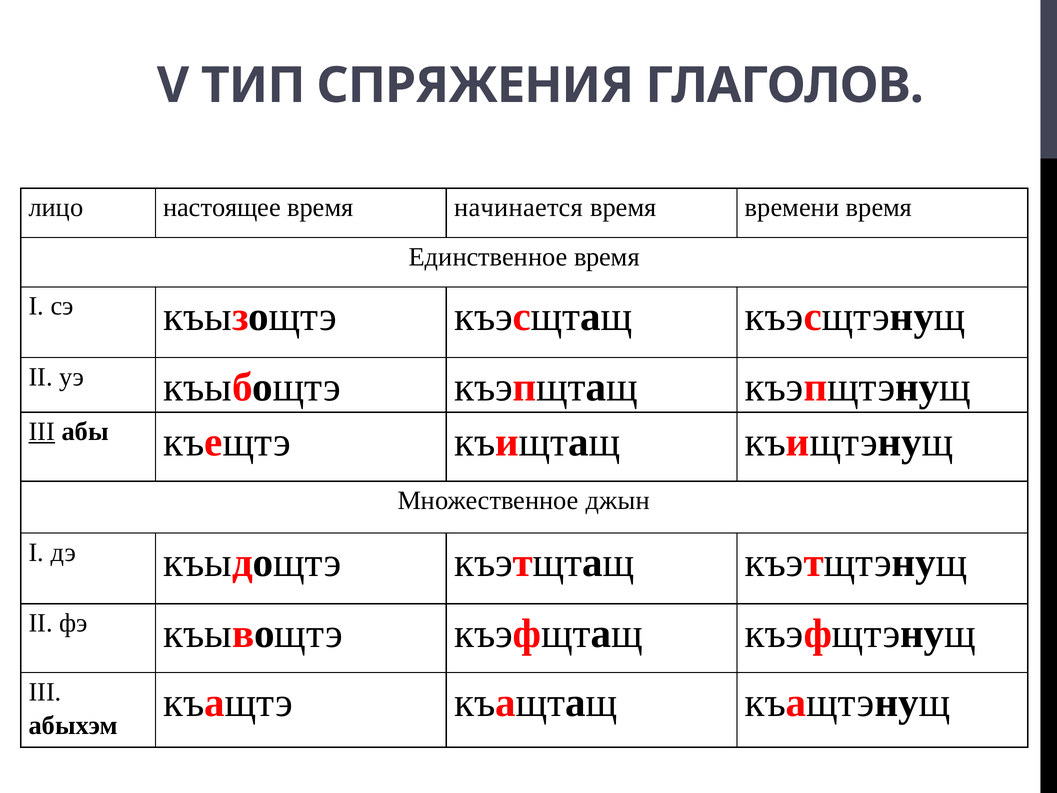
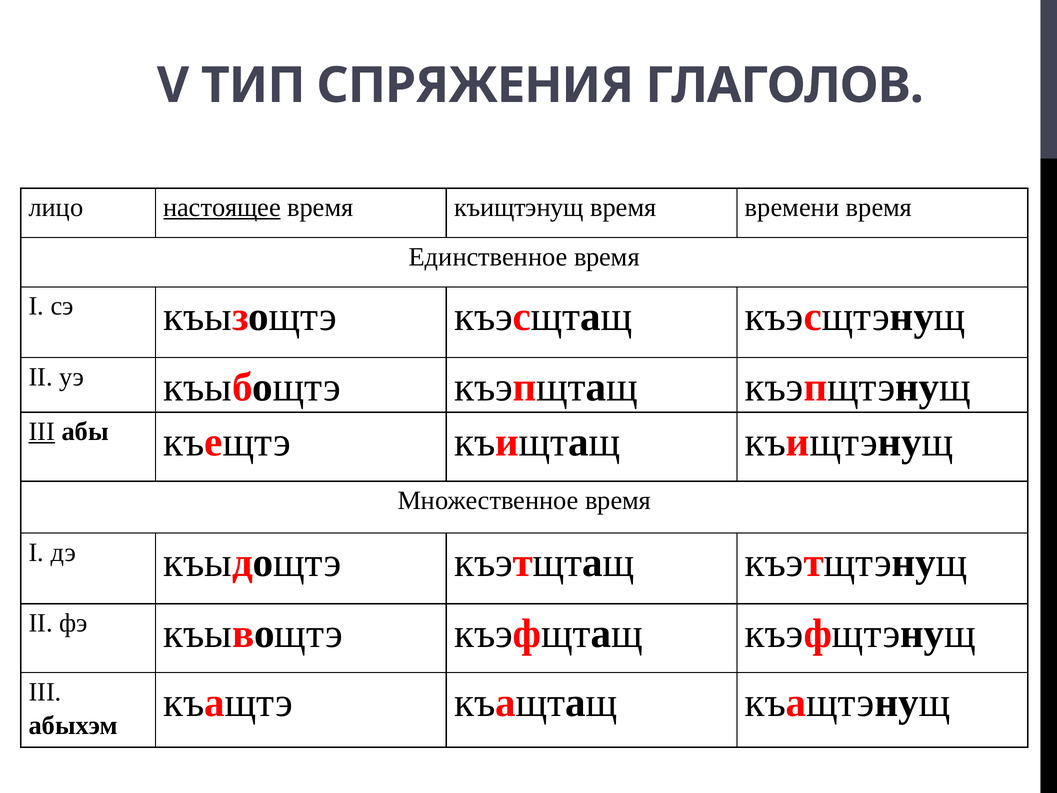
настоящее underline: none -> present
время начинается: начинается -> къищтэнущ
Множественное джын: джын -> время
